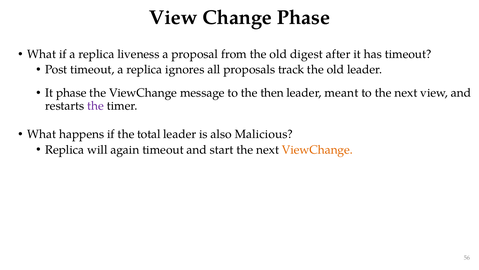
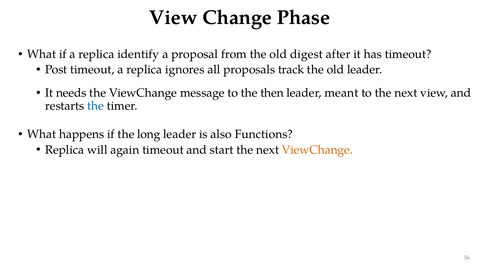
liveness: liveness -> identify
It phase: phase -> needs
the at (96, 106) colour: purple -> blue
total: total -> long
Malicious: Malicious -> Functions
